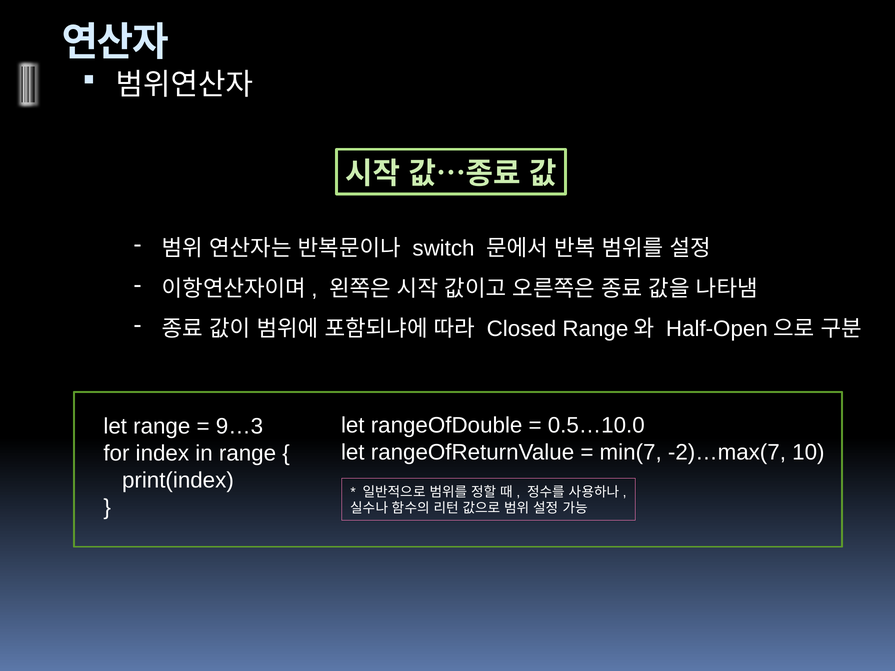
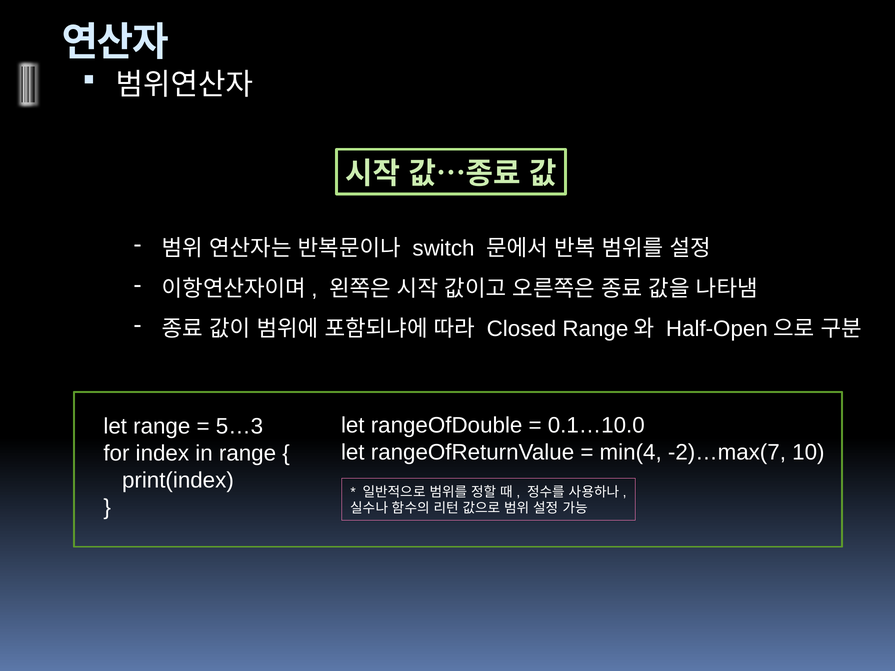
0.5…10.0: 0.5…10.0 -> 0.1…10.0
9…3: 9…3 -> 5…3
min(7: min(7 -> min(4
